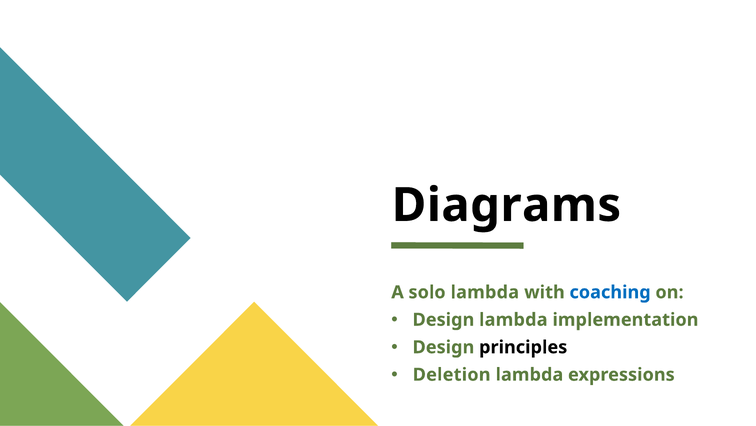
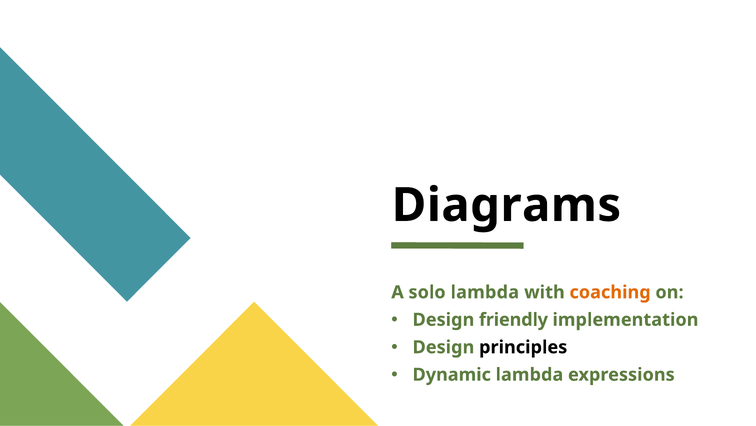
coaching colour: blue -> orange
Design lambda: lambda -> friendly
Deletion: Deletion -> Dynamic
